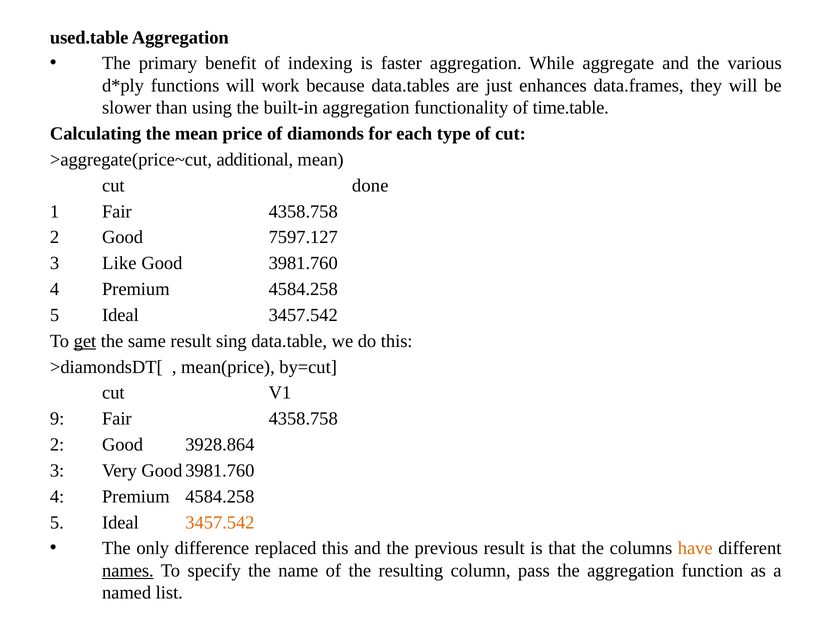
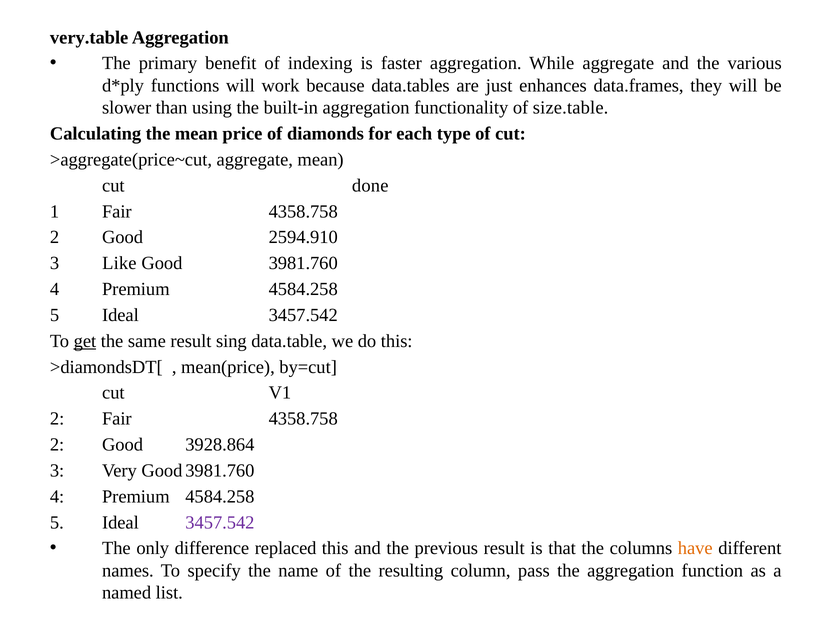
used.table: used.table -> very.table
time.table: time.table -> size.table
>aggregate(price~cut additional: additional -> aggregate
7597.127: 7597.127 -> 2594.910
9 at (57, 419): 9 -> 2
3457.542 at (220, 522) colour: orange -> purple
names underline: present -> none
